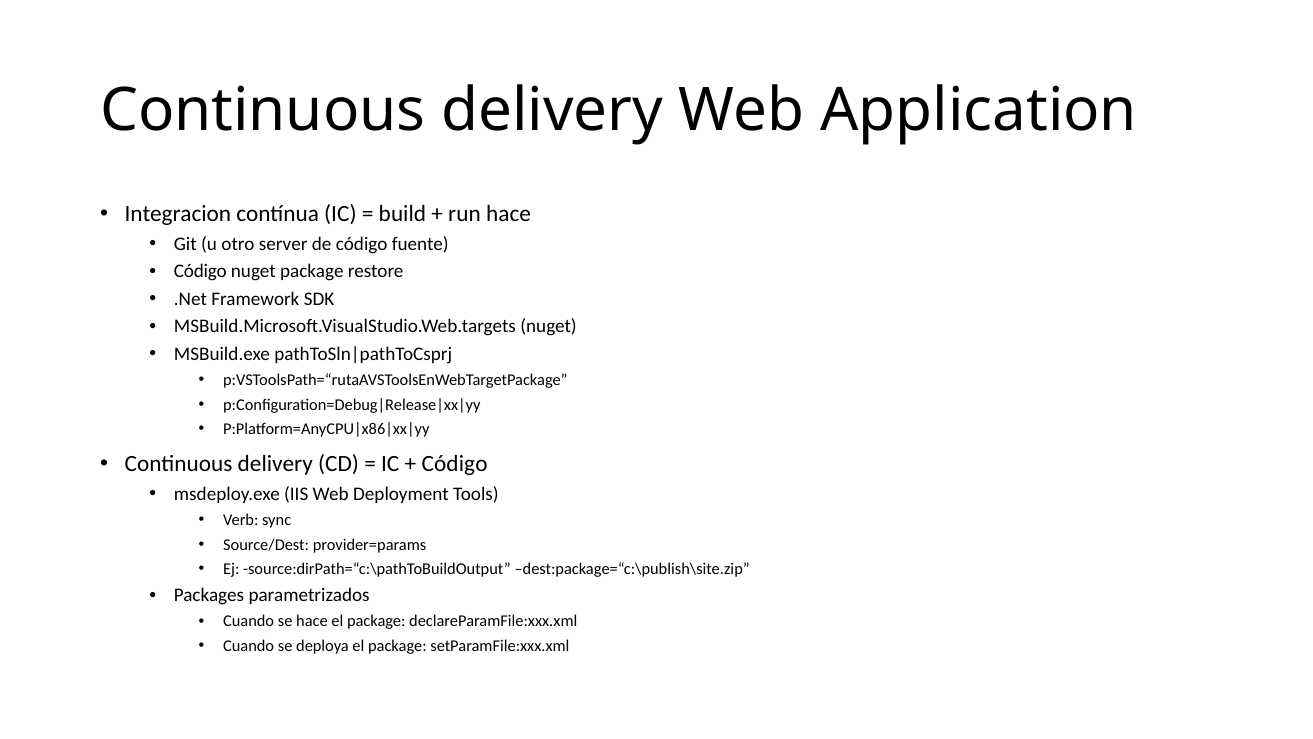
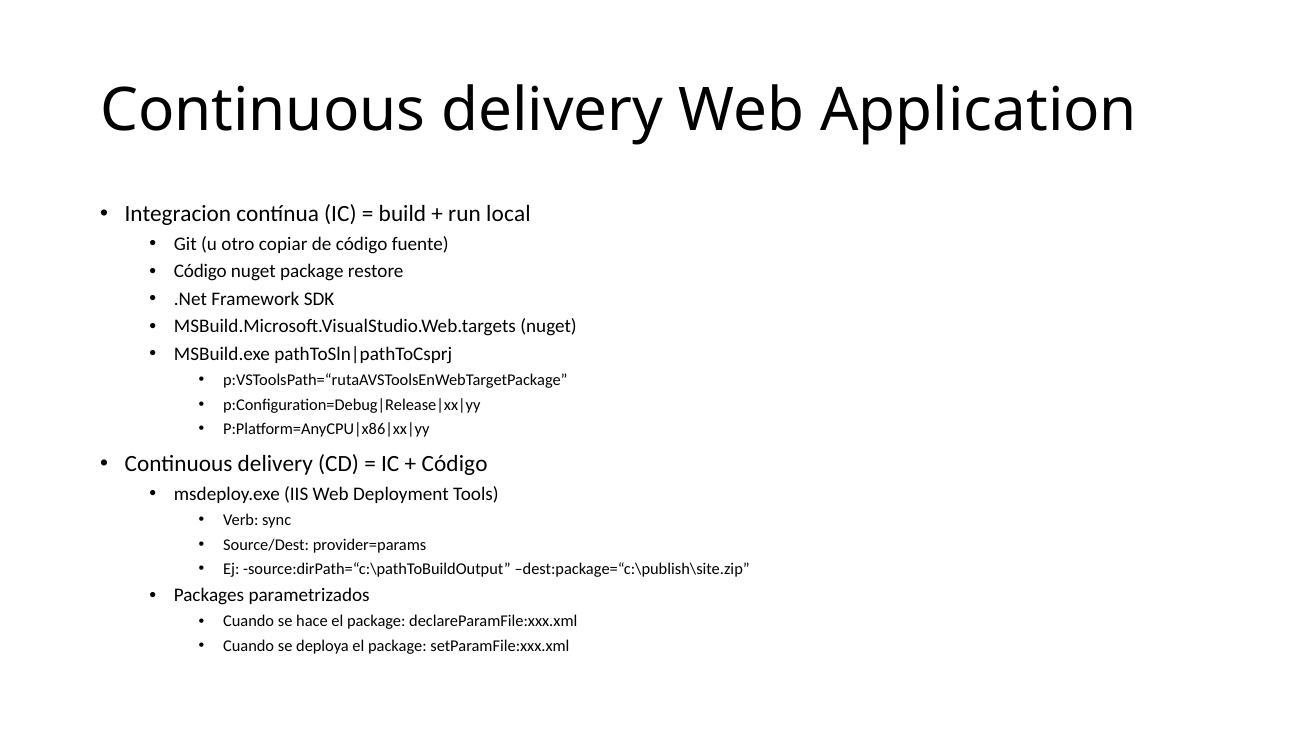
run hace: hace -> local
server: server -> copiar
